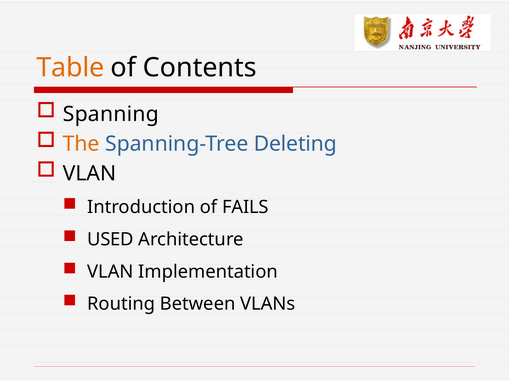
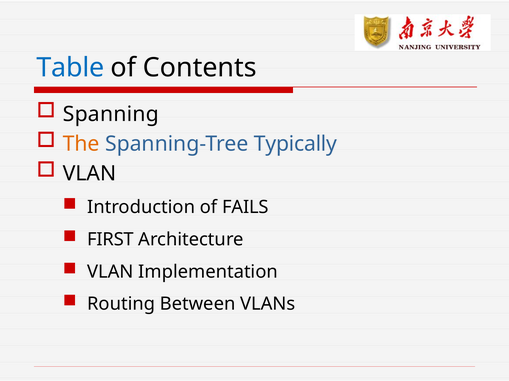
Table colour: orange -> blue
Deleting: Deleting -> Typically
USED: USED -> FIRST
